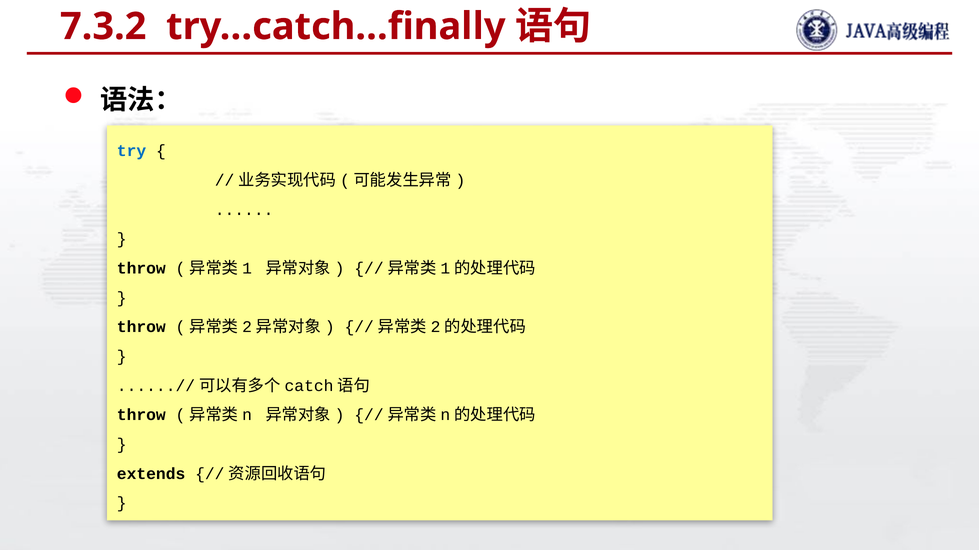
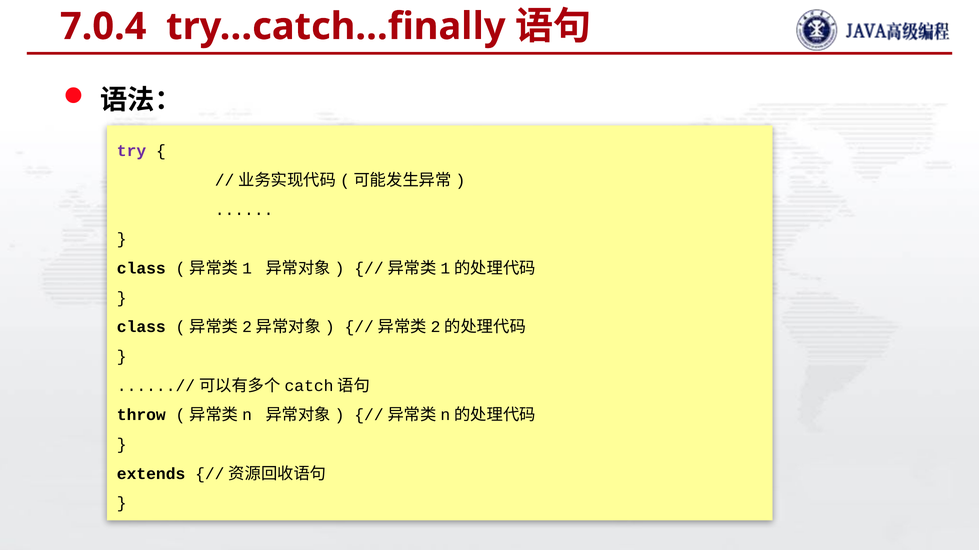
7.3.2: 7.3.2 -> 7.0.4
try colour: blue -> purple
throw at (141, 269): throw -> class
throw at (141, 327): throw -> class
